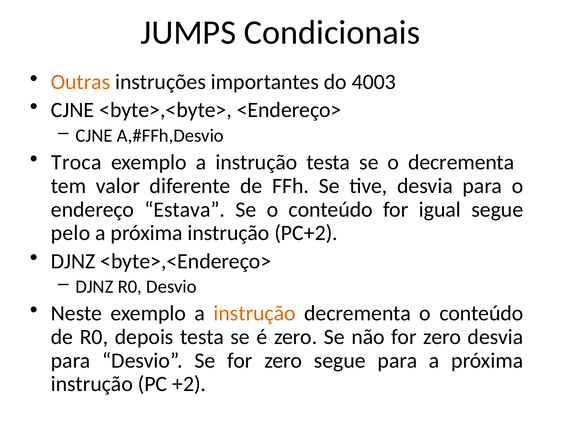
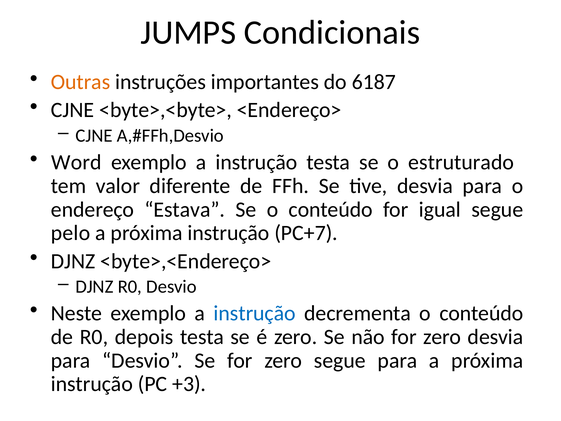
4003: 4003 -> 6187
Troca: Troca -> Word
o decrementa: decrementa -> estruturado
PC+2: PC+2 -> PC+7
instrução at (255, 313) colour: orange -> blue
+2: +2 -> +3
